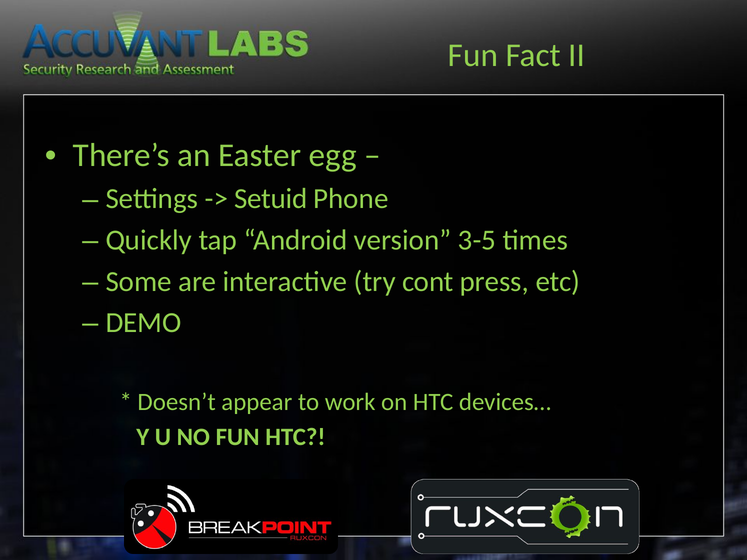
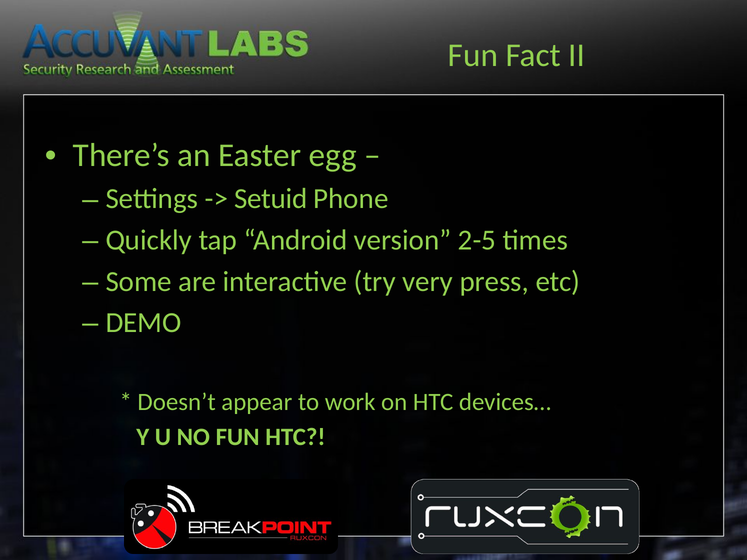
3-5: 3-5 -> 2-5
cont: cont -> very
